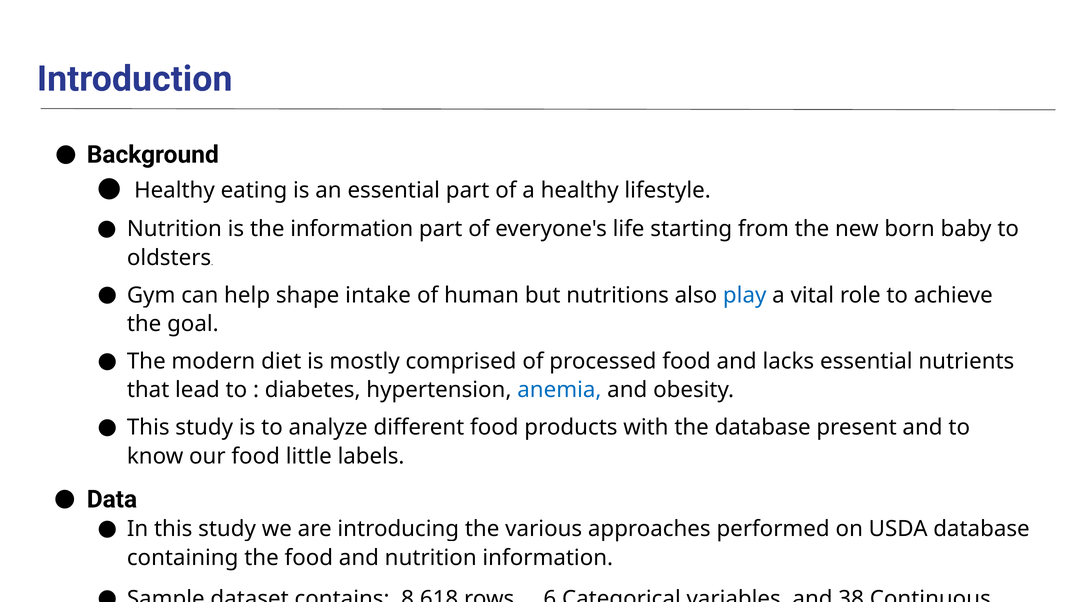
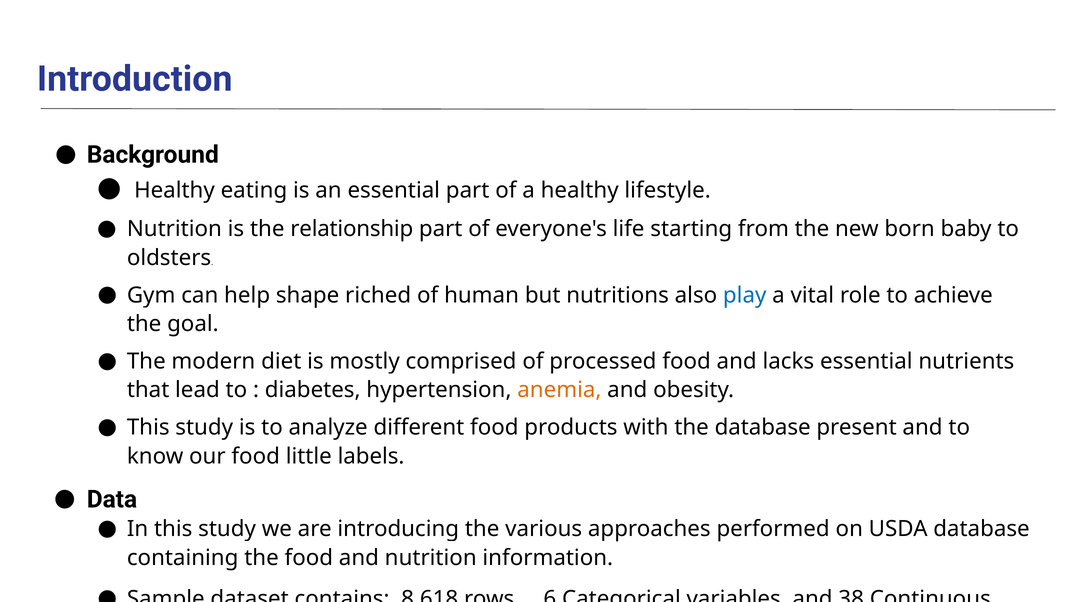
the information: information -> relationship
intake: intake -> riched
anemia colour: blue -> orange
